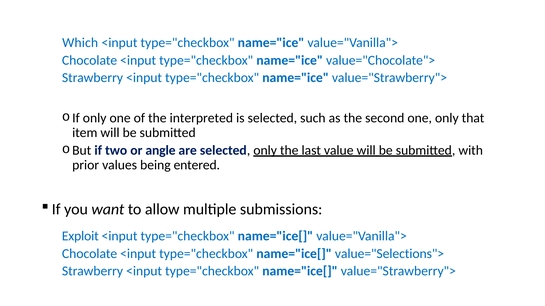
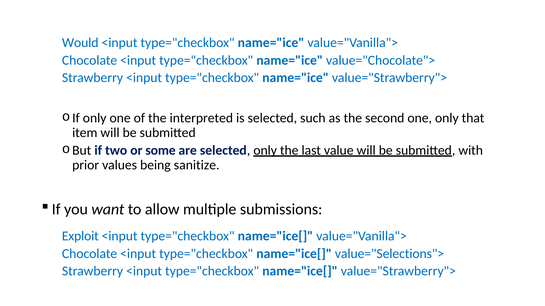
Which: Which -> Would
angle: angle -> some
entered: entered -> sanitize
